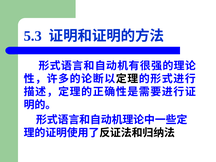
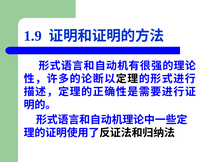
5.3: 5.3 -> 1.9
